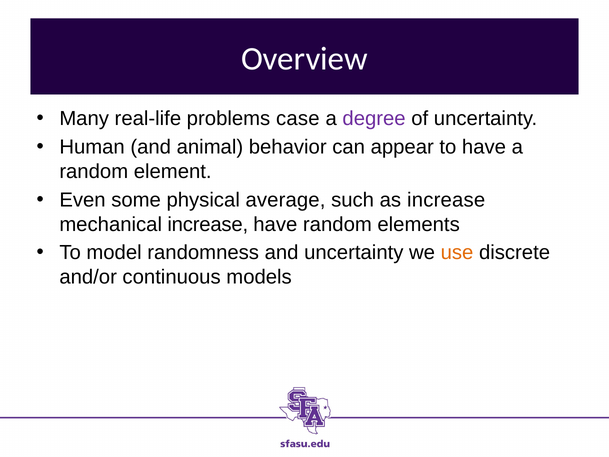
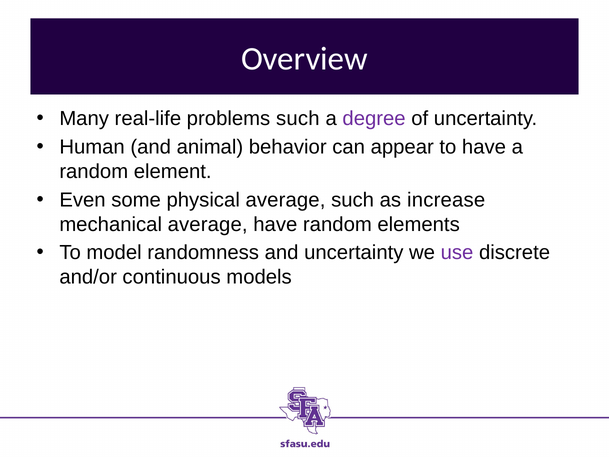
problems case: case -> such
mechanical increase: increase -> average
use colour: orange -> purple
